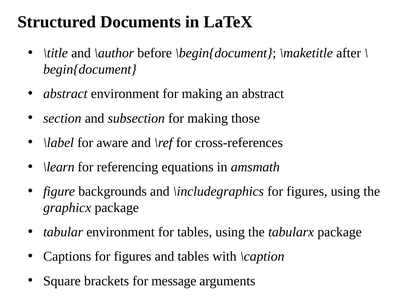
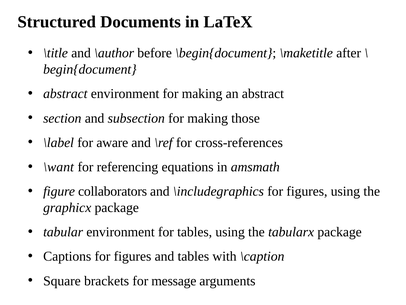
\learn: \learn -> \want
backgrounds: backgrounds -> collaborators
